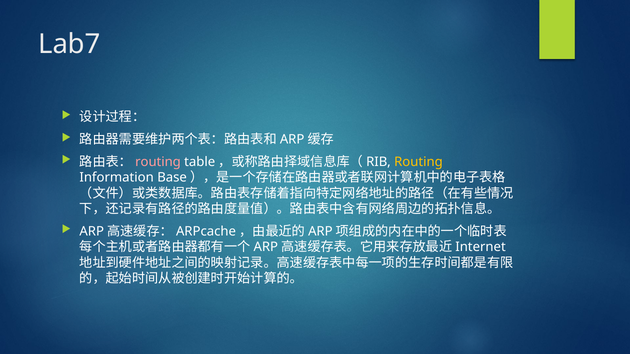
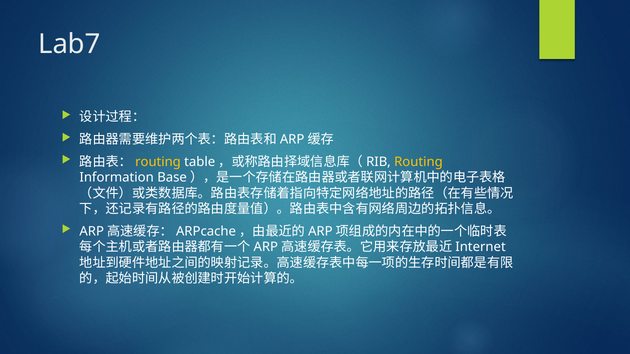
routing at (158, 162) colour: pink -> yellow
